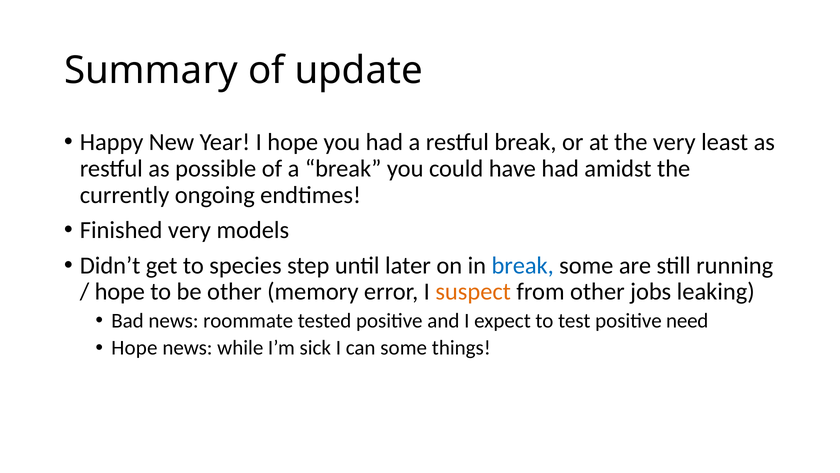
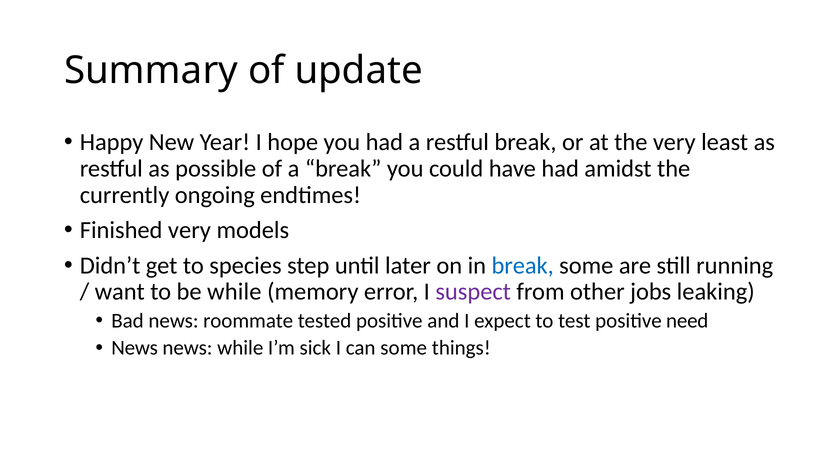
hope at (120, 292): hope -> want
be other: other -> while
suspect colour: orange -> purple
Hope at (134, 348): Hope -> News
